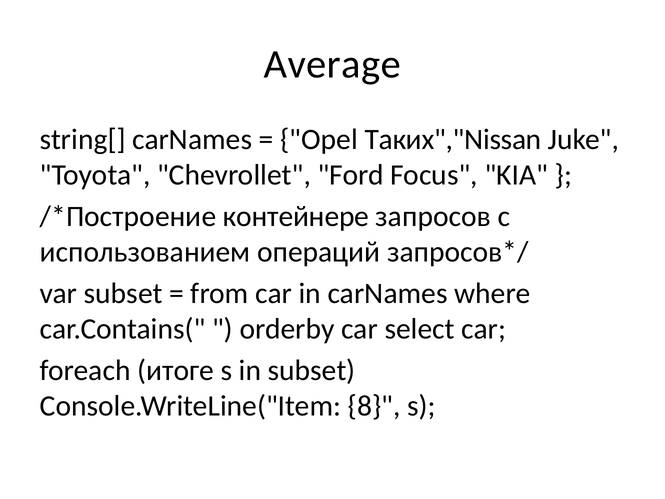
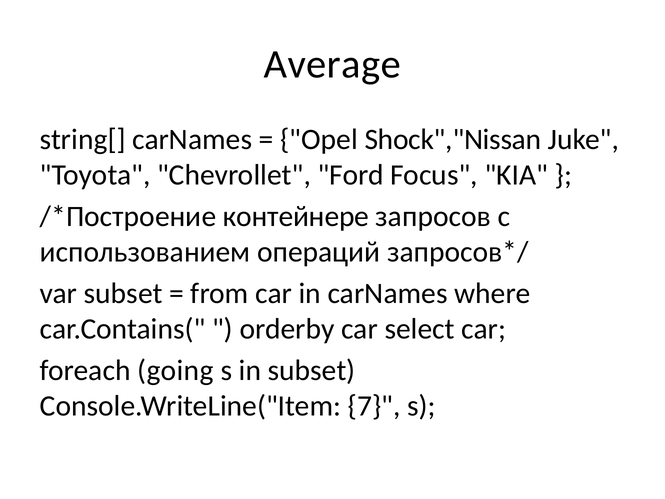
Таких","Nissan: Таких","Nissan -> Shock","Nissan
итоге: итоге -> going
8: 8 -> 7
